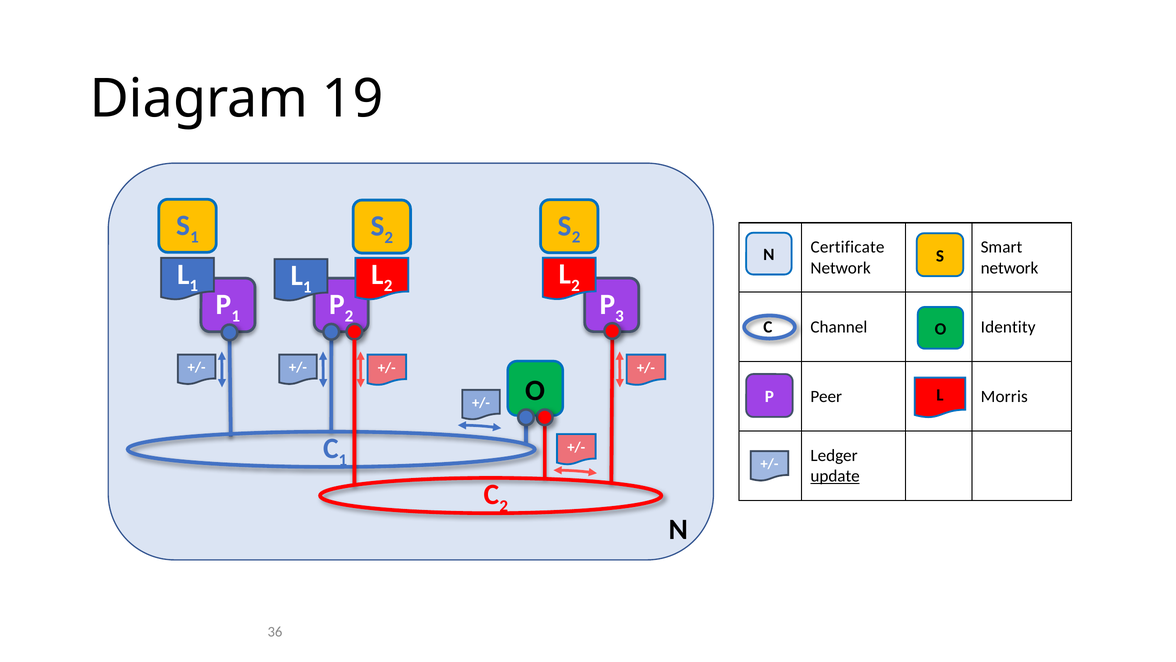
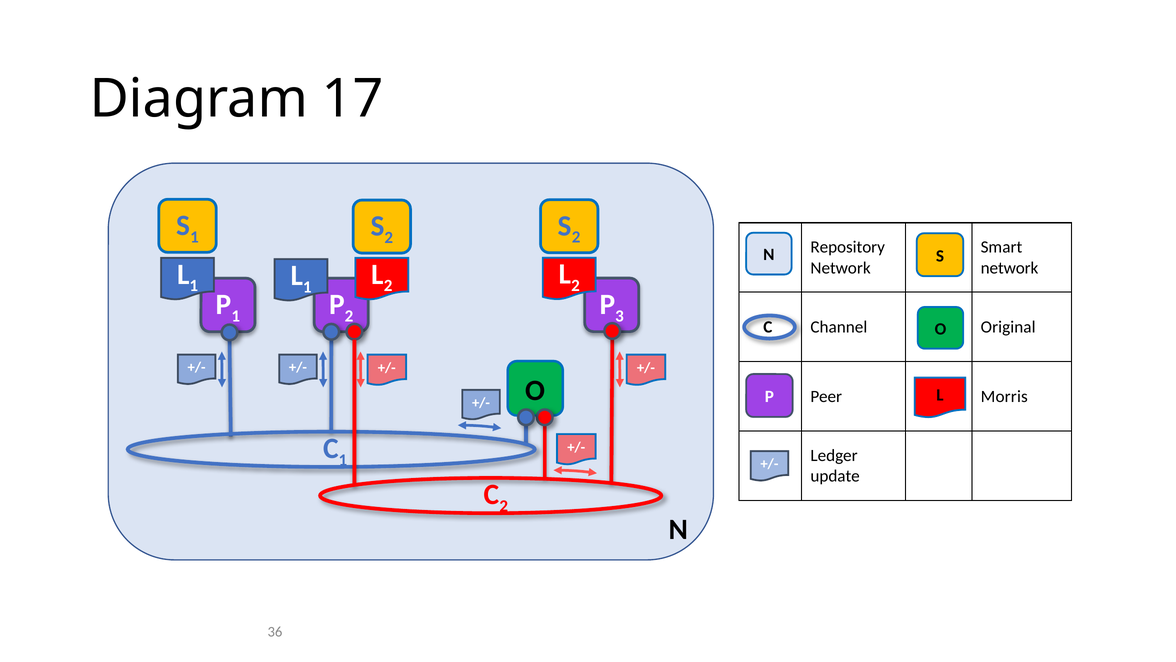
19: 19 -> 17
Certificate: Certificate -> Repository
Identity: Identity -> Original
update underline: present -> none
